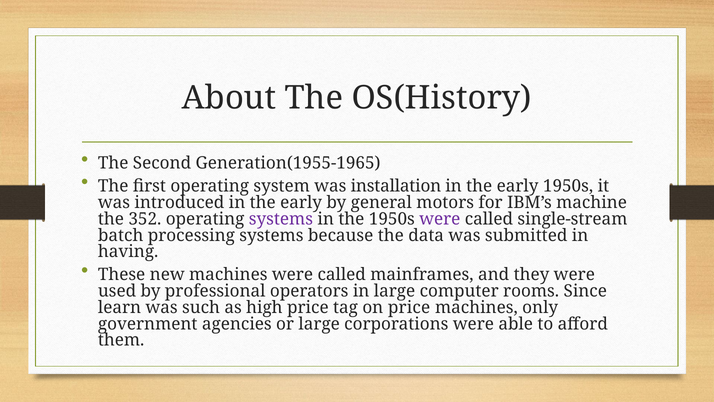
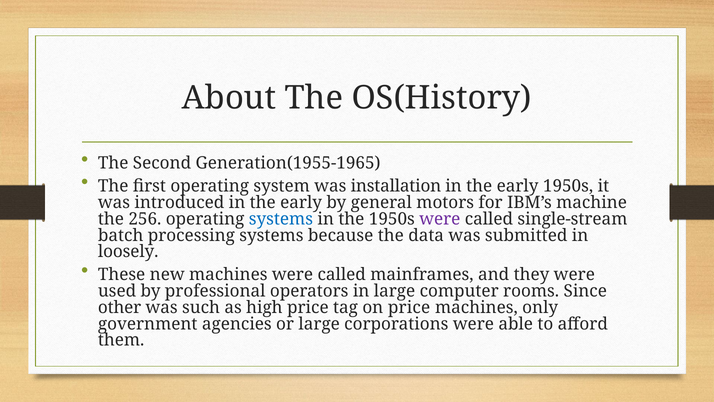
352: 352 -> 256
systems at (281, 219) colour: purple -> blue
having: having -> loosely
learn: learn -> other
